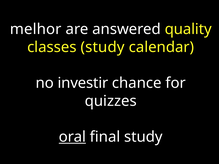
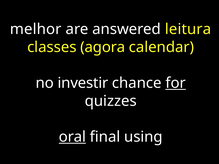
quality: quality -> leitura
classes study: study -> agora
for underline: none -> present
final study: study -> using
